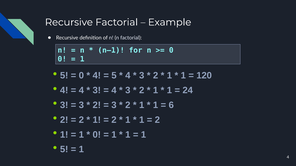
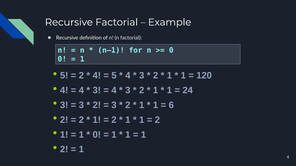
0 at (81, 76): 0 -> 2
5 at (64, 150): 5 -> 2
